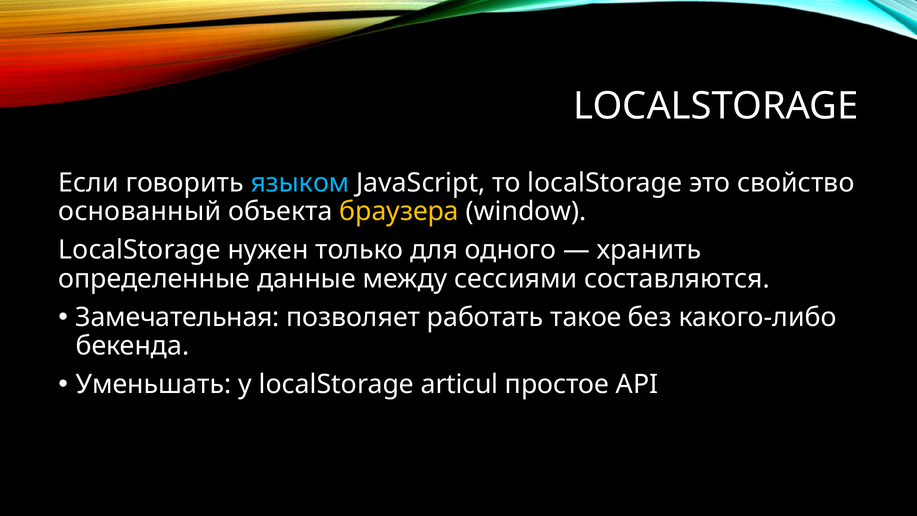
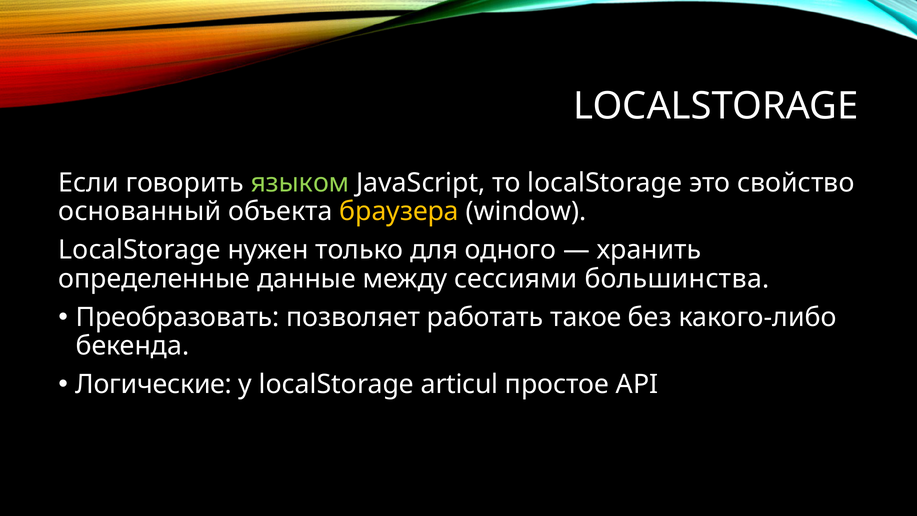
языком colour: light blue -> light green
составляются: составляются -> большинства
Замечательная: Замечательная -> Преобразовать
Уменьшать: Уменьшать -> Логические
